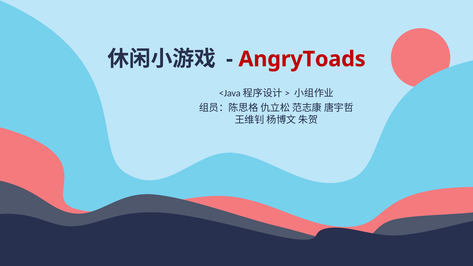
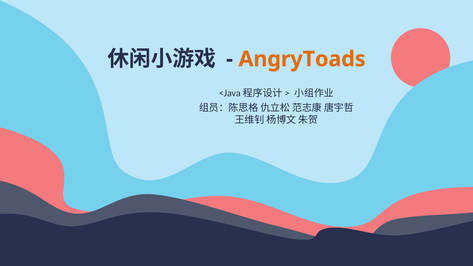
AngryToads colour: red -> orange
